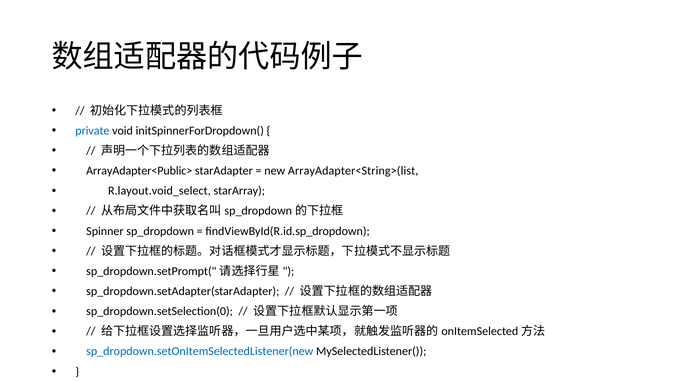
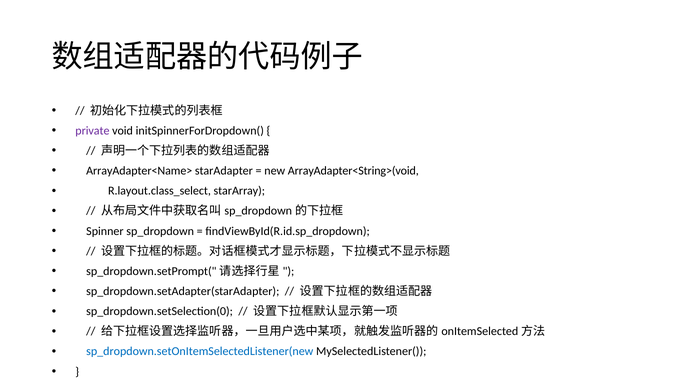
private colour: blue -> purple
ArrayAdapter<Public>: ArrayAdapter<Public> -> ArrayAdapter<Name>
ArrayAdapter<String>(list: ArrayAdapter<String>(list -> ArrayAdapter<String>(void
R.layout.void_select: R.layout.void_select -> R.layout.class_select
